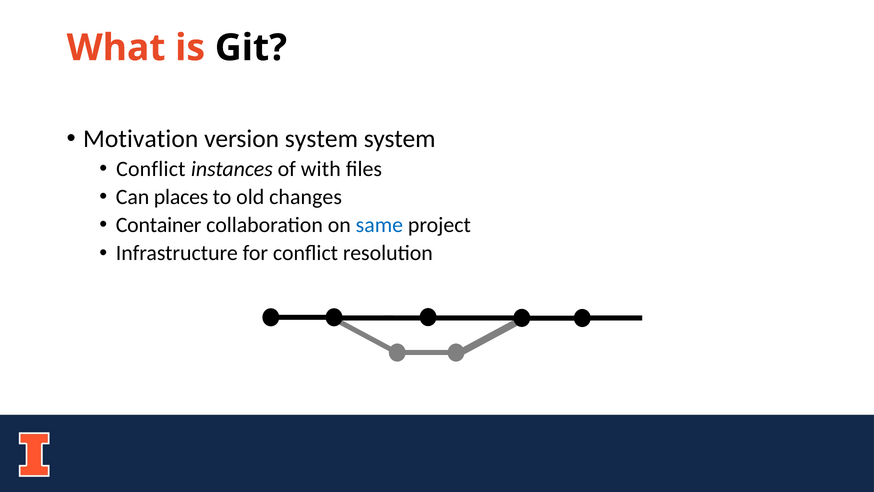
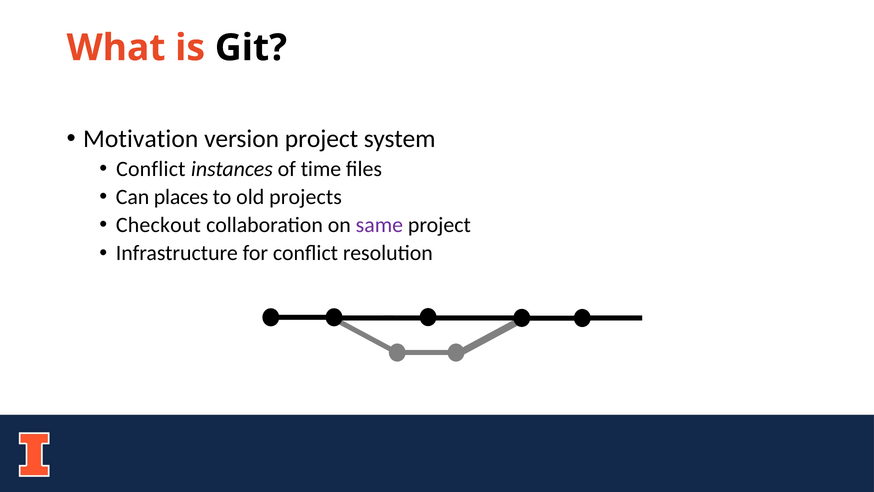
version system: system -> project
with: with -> time
changes: changes -> projects
Container: Container -> Checkout
same colour: blue -> purple
